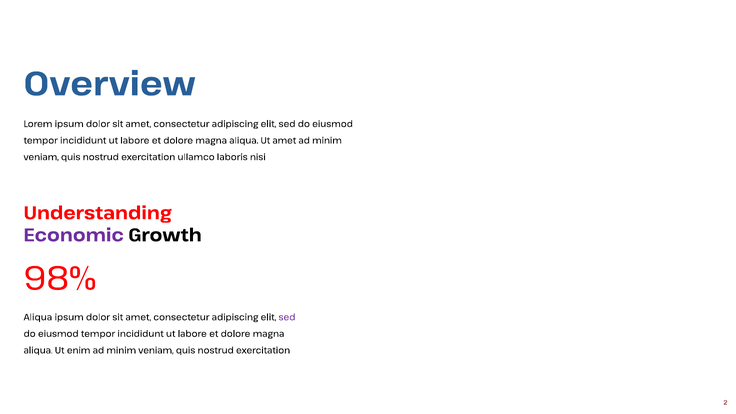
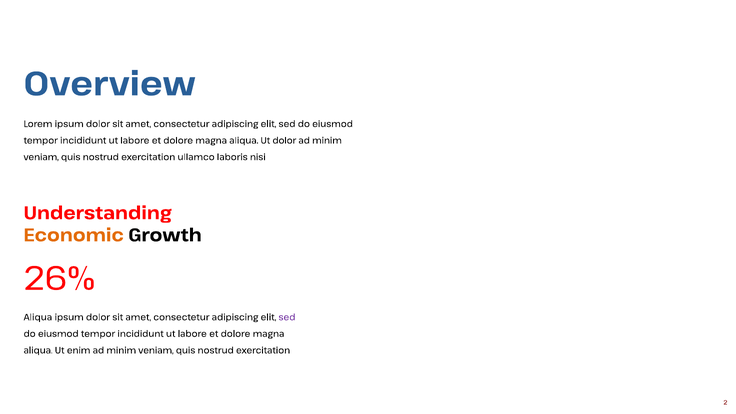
Ut amet: amet -> dolor
Economic colour: purple -> orange
98%: 98% -> 26%
